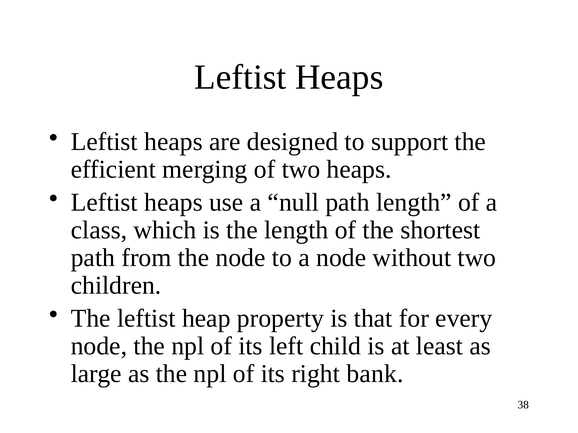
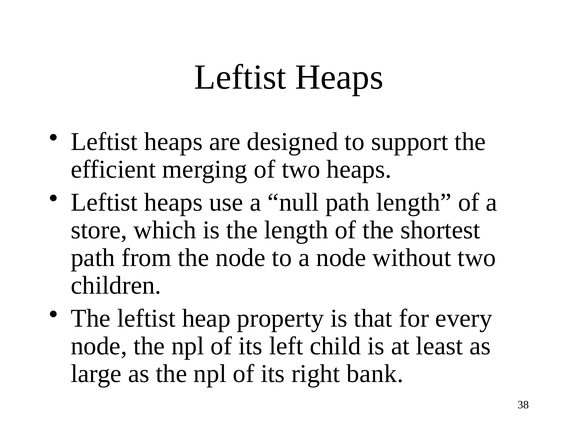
class: class -> store
